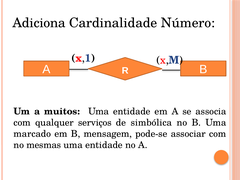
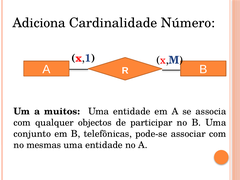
serviços: serviços -> objectos
simbólica: simbólica -> participar
marcado: marcado -> conjunto
mensagem: mensagem -> telefônicas
